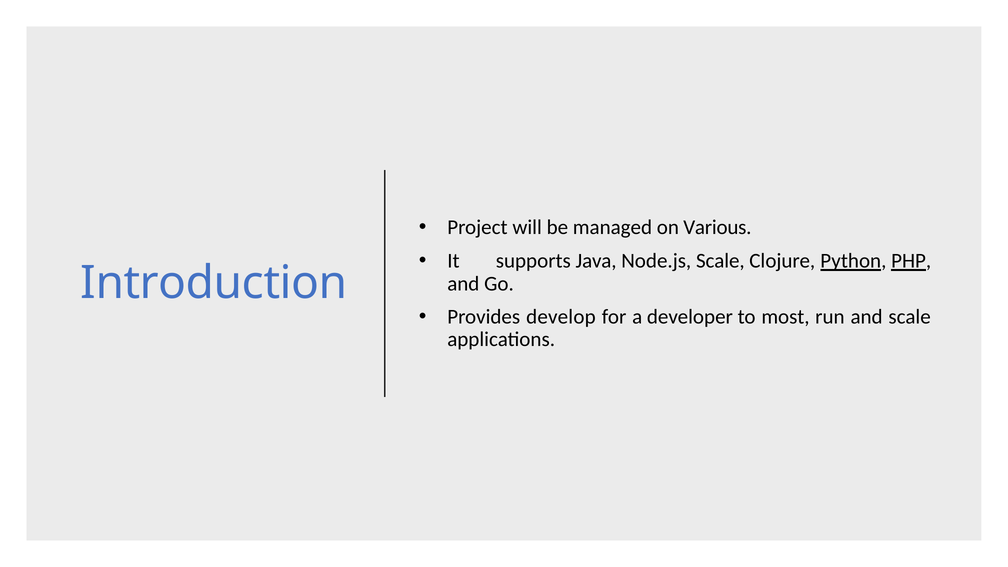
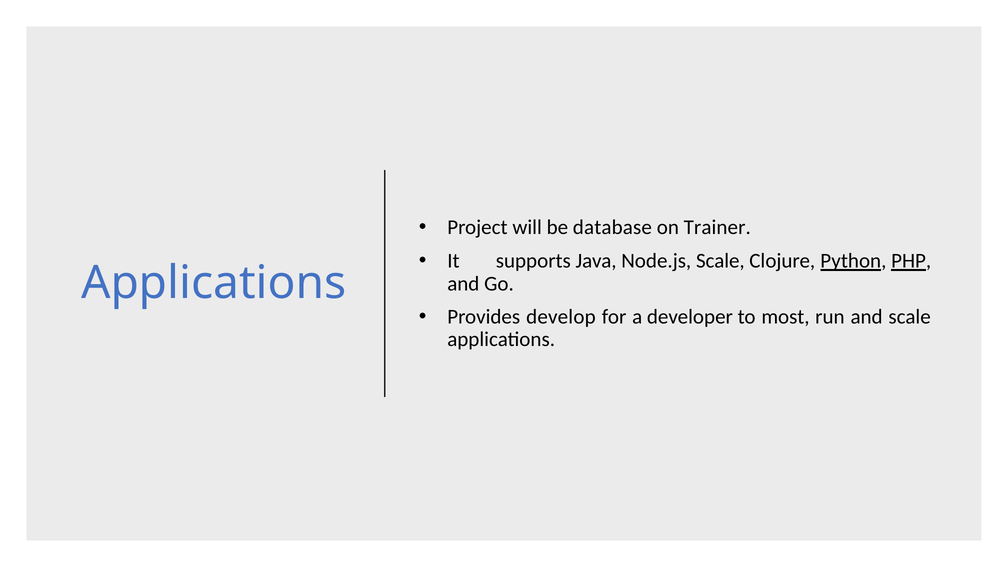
managed: managed -> database
Various: Various -> Trainer
Introduction at (214, 283): Introduction -> Applications
